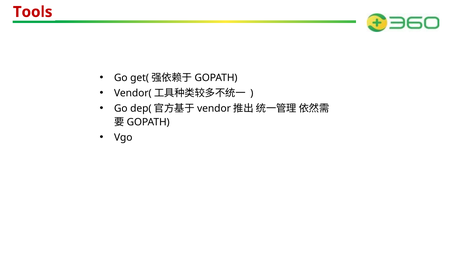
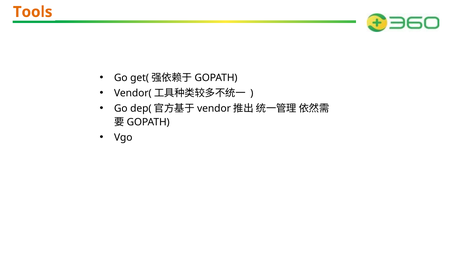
Tools colour: red -> orange
